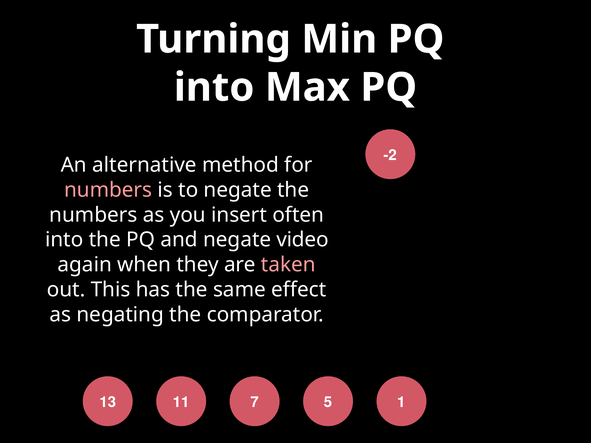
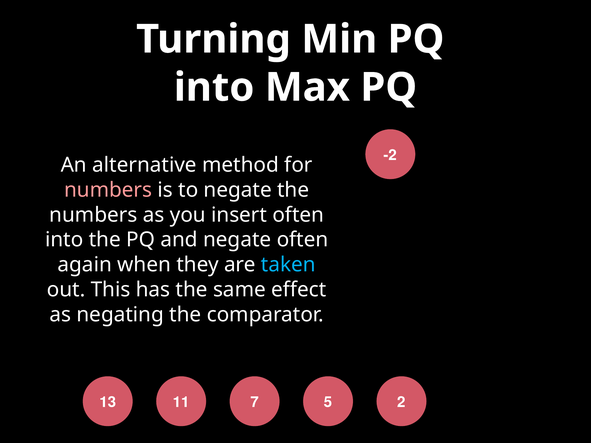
negate video: video -> often
taken colour: pink -> light blue
1: 1 -> 2
